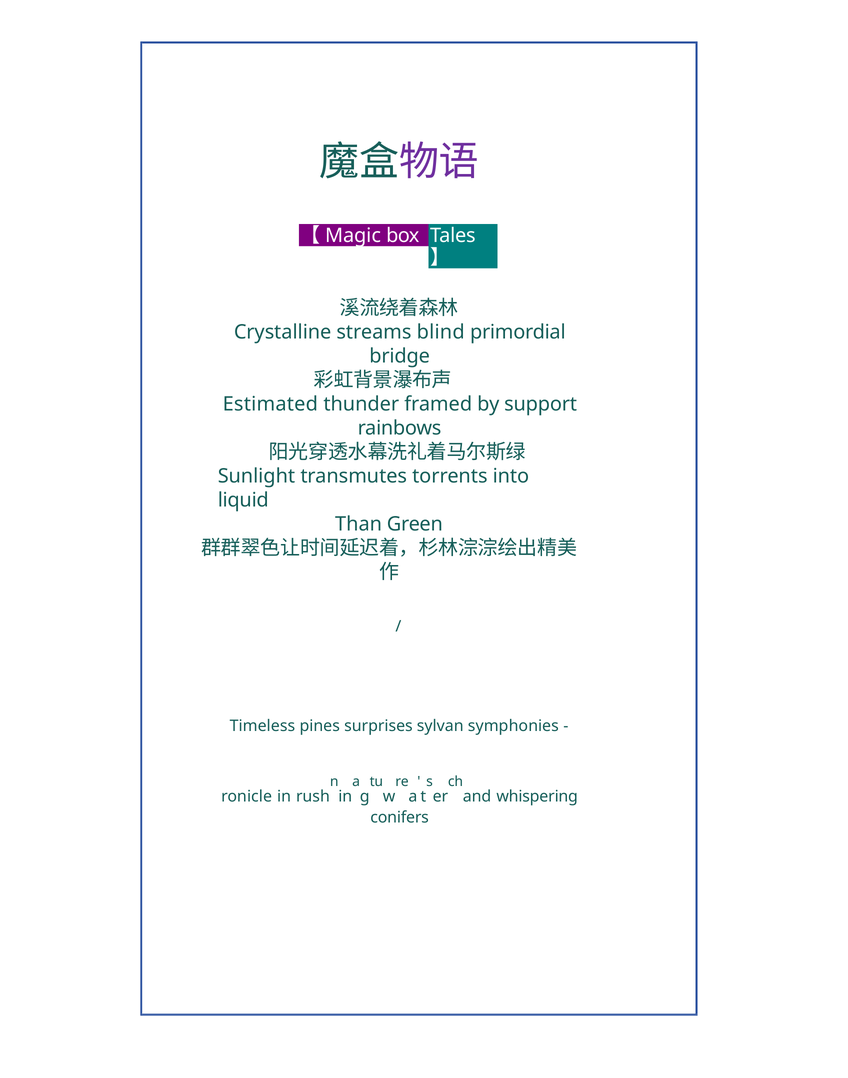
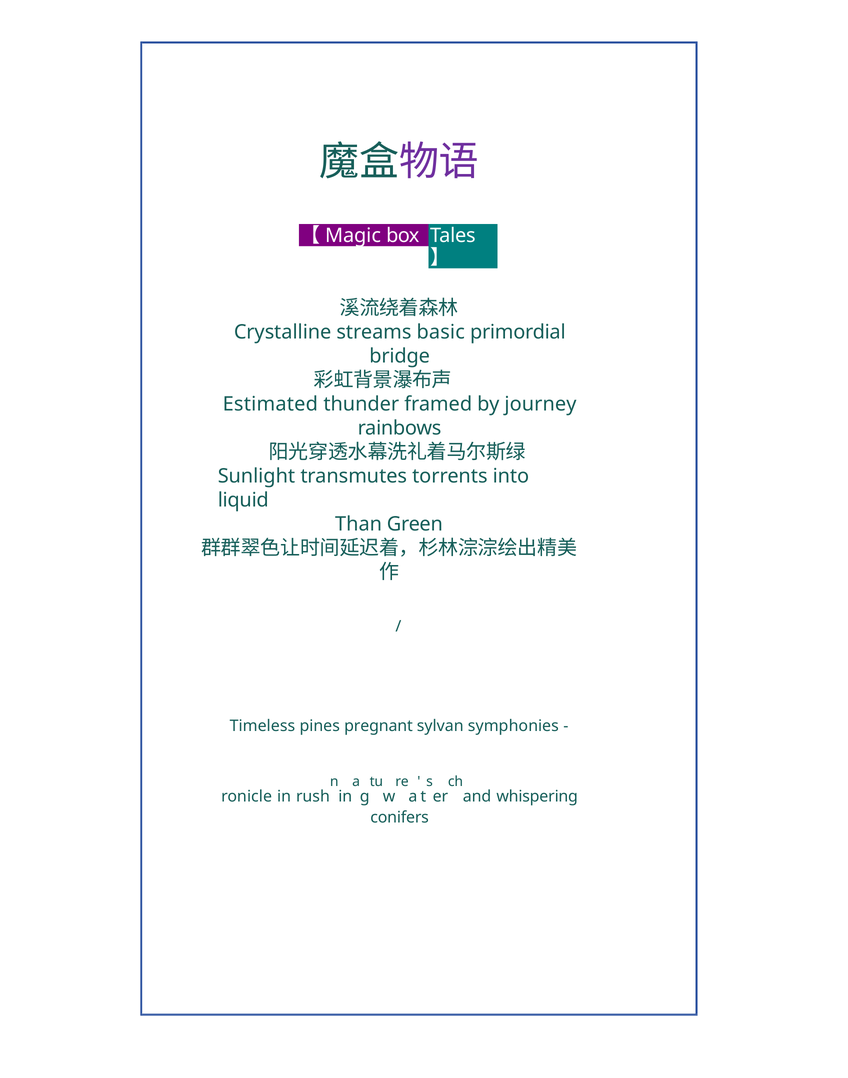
blind: blind -> basic
support: support -> journey
surprises: surprises -> pregnant
